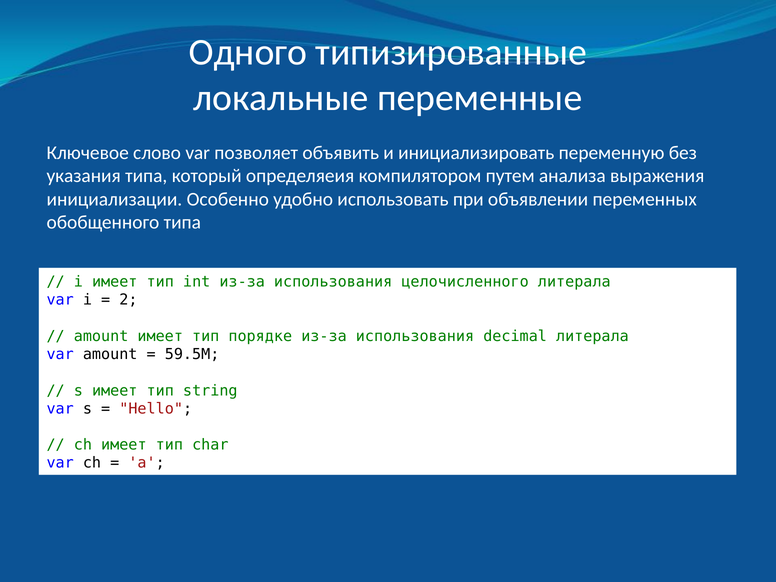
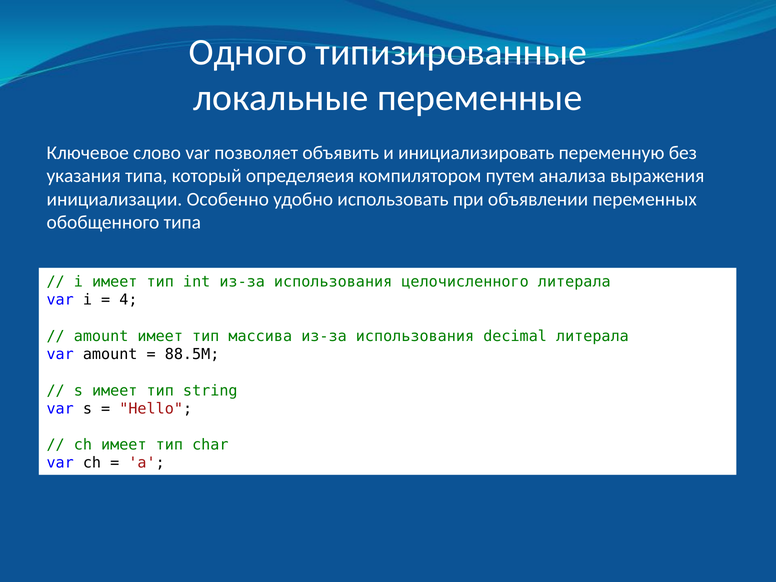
2: 2 -> 4
порядке: порядке -> массива
59.5M: 59.5M -> 88.5M
